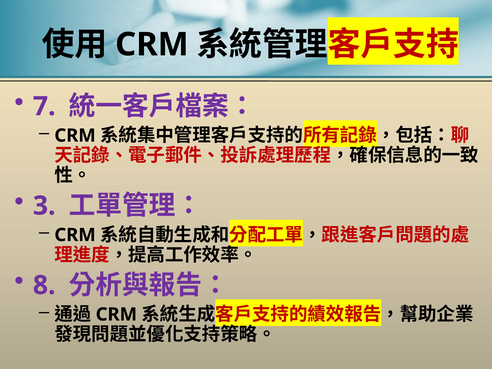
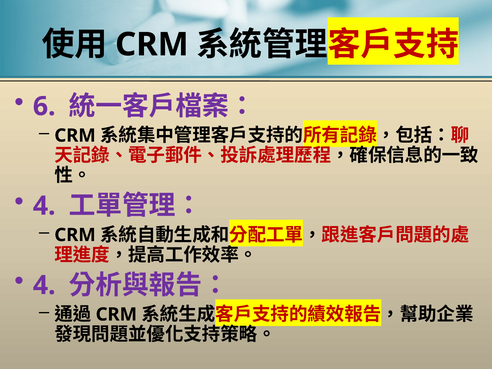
7: 7 -> 6
3 at (44, 206): 3 -> 4
8 at (44, 285): 8 -> 4
